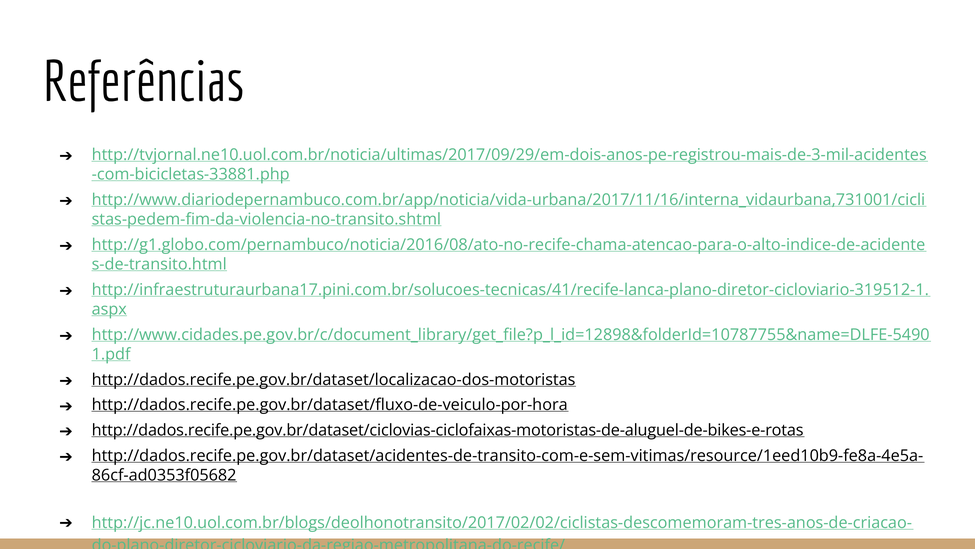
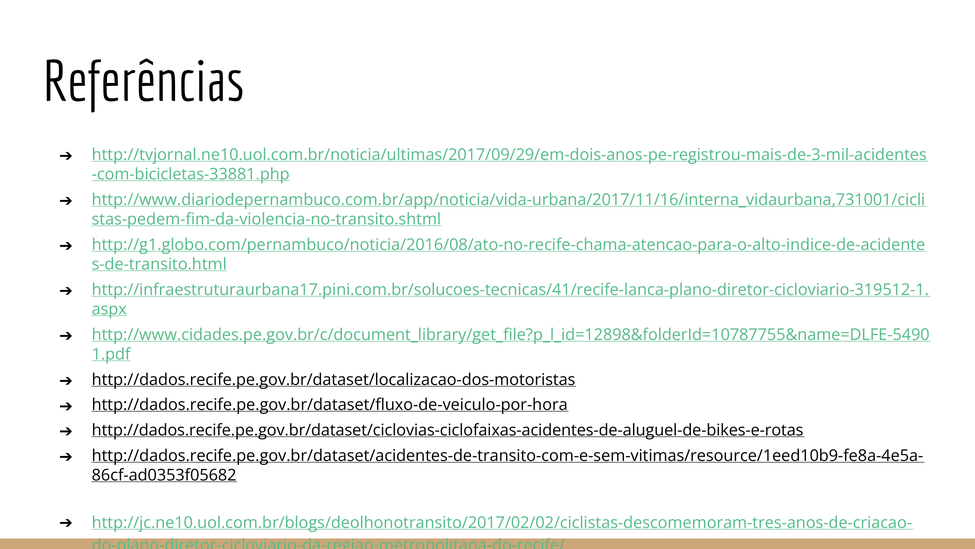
http://dados.recife.pe.gov.br/dataset/ciclovias-ciclofaixas-motoristas-de-aluguel-de-bikes-e-rotas: http://dados.recife.pe.gov.br/dataset/ciclovias-ciclofaixas-motoristas-de-aluguel-de-bikes-e-rotas -> http://dados.recife.pe.gov.br/dataset/ciclovias-ciclofaixas-acidentes-de-aluguel-de-bikes-e-rotas
